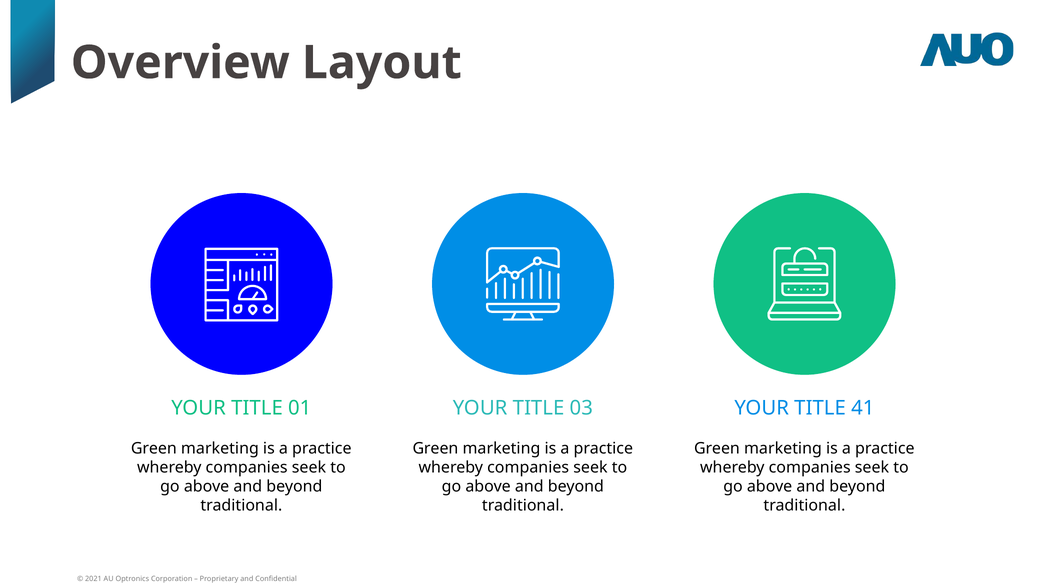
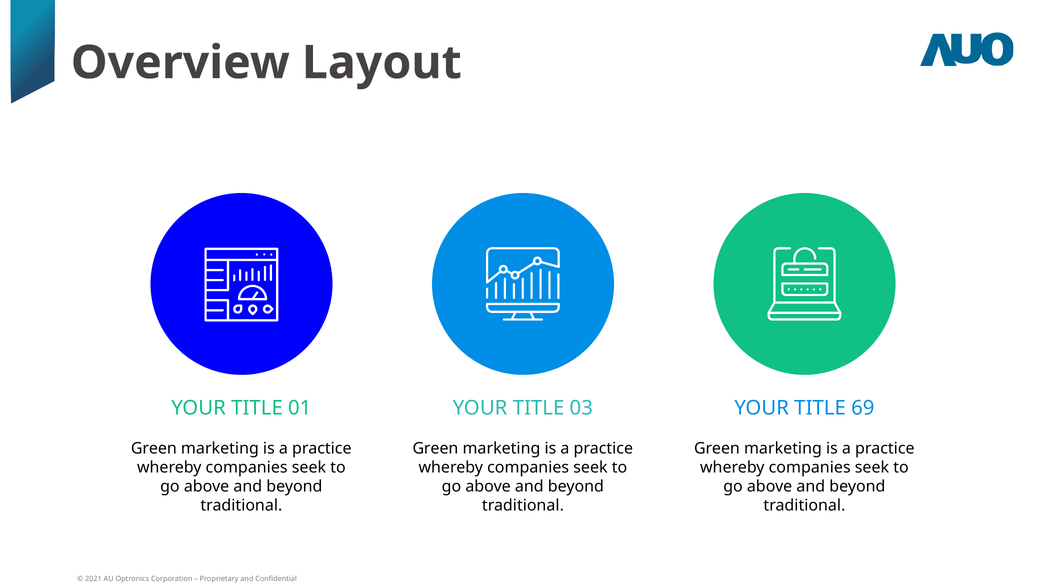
41: 41 -> 69
